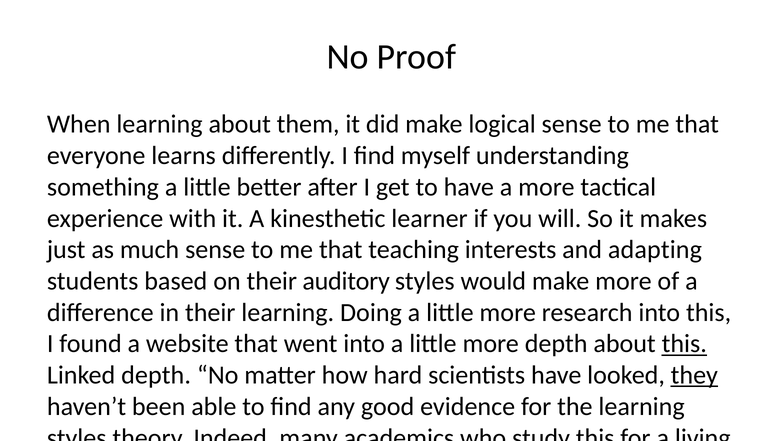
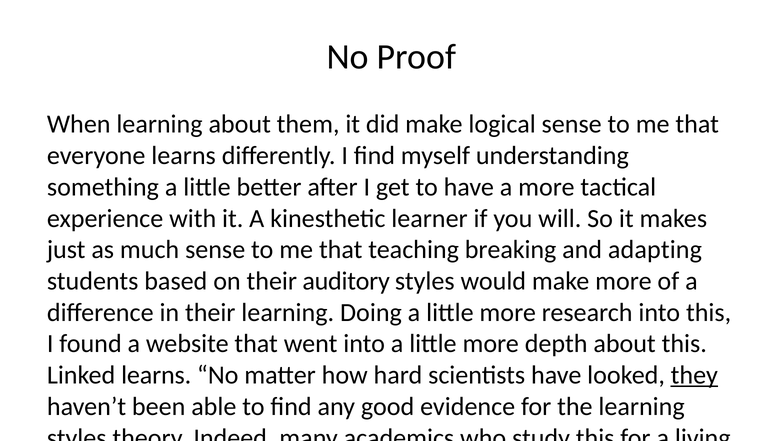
interests: interests -> breaking
this at (684, 343) underline: present -> none
Linked depth: depth -> learns
